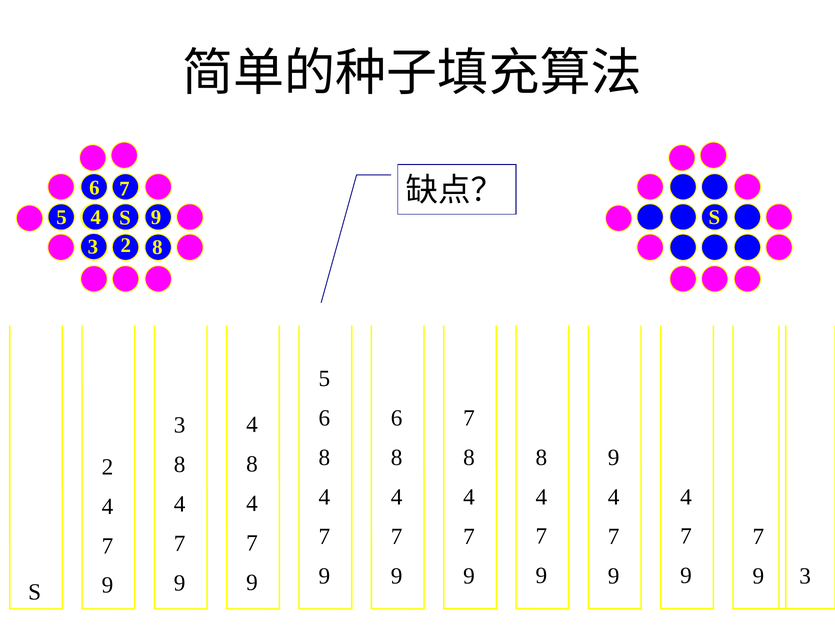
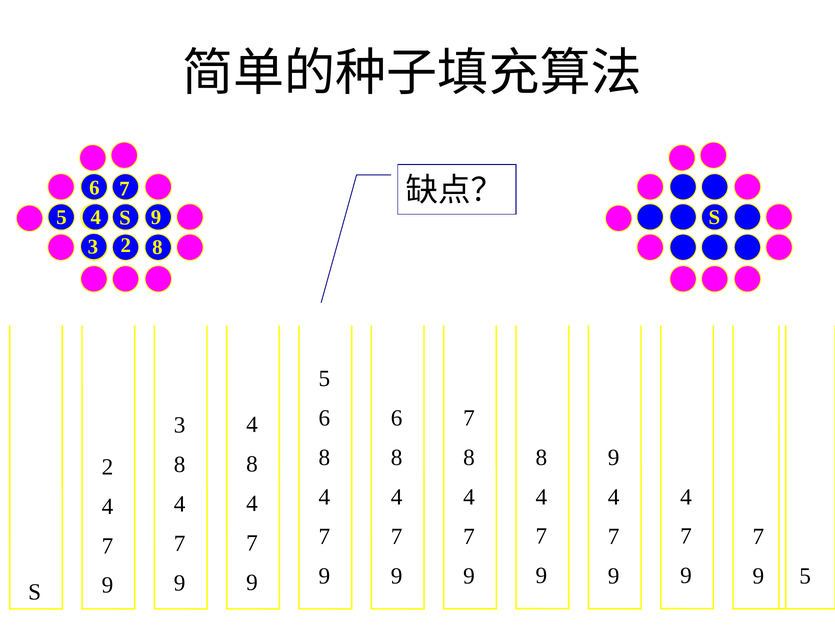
3 at (805, 576): 3 -> 5
